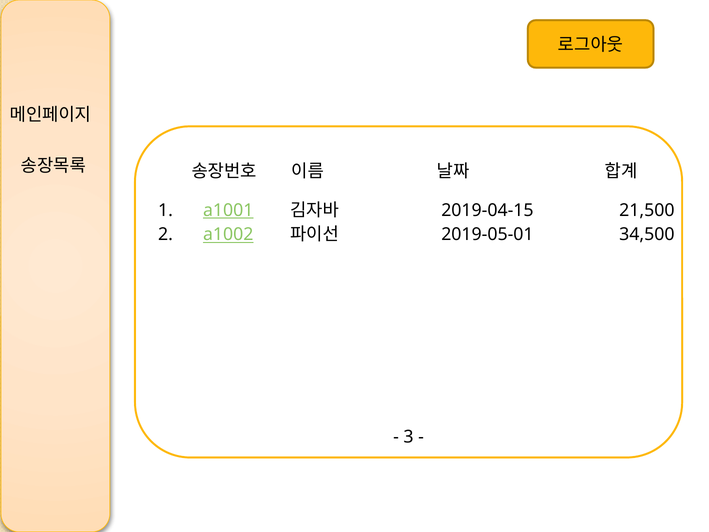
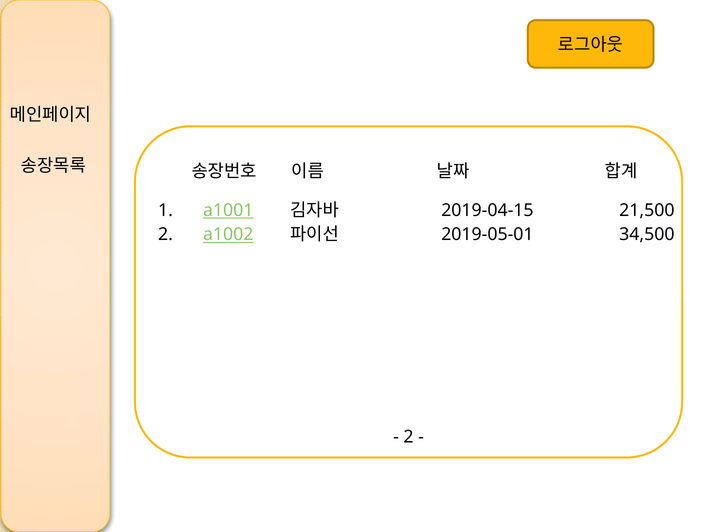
3 at (409, 437): 3 -> 2
